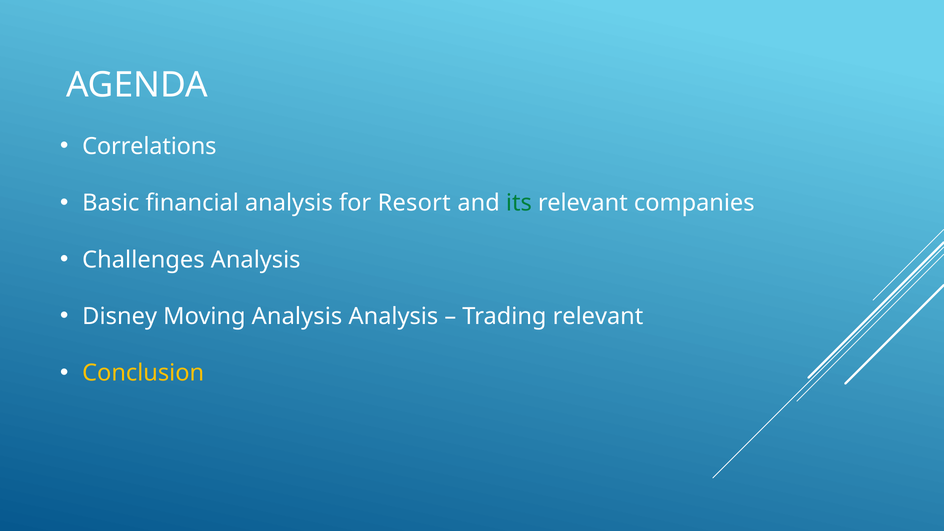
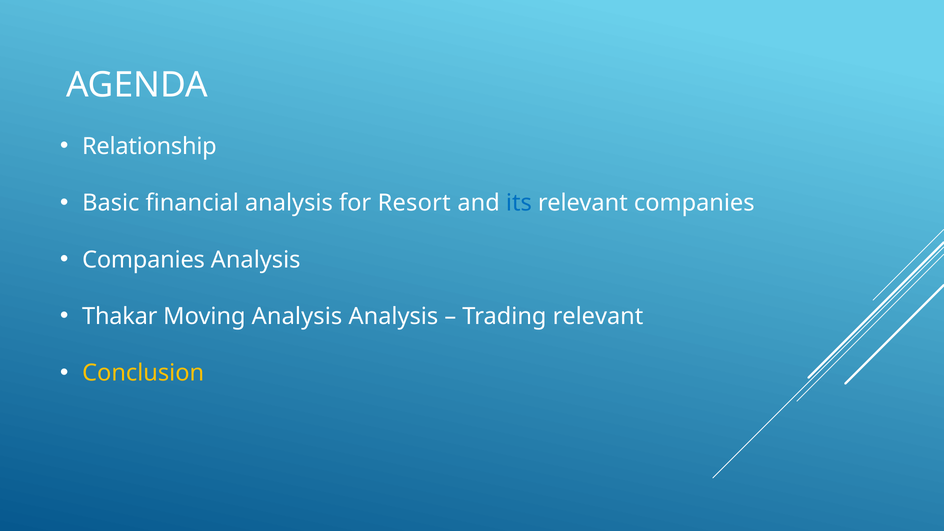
Correlations: Correlations -> Relationship
its colour: green -> blue
Challenges at (143, 260): Challenges -> Companies
Disney: Disney -> Thakar
